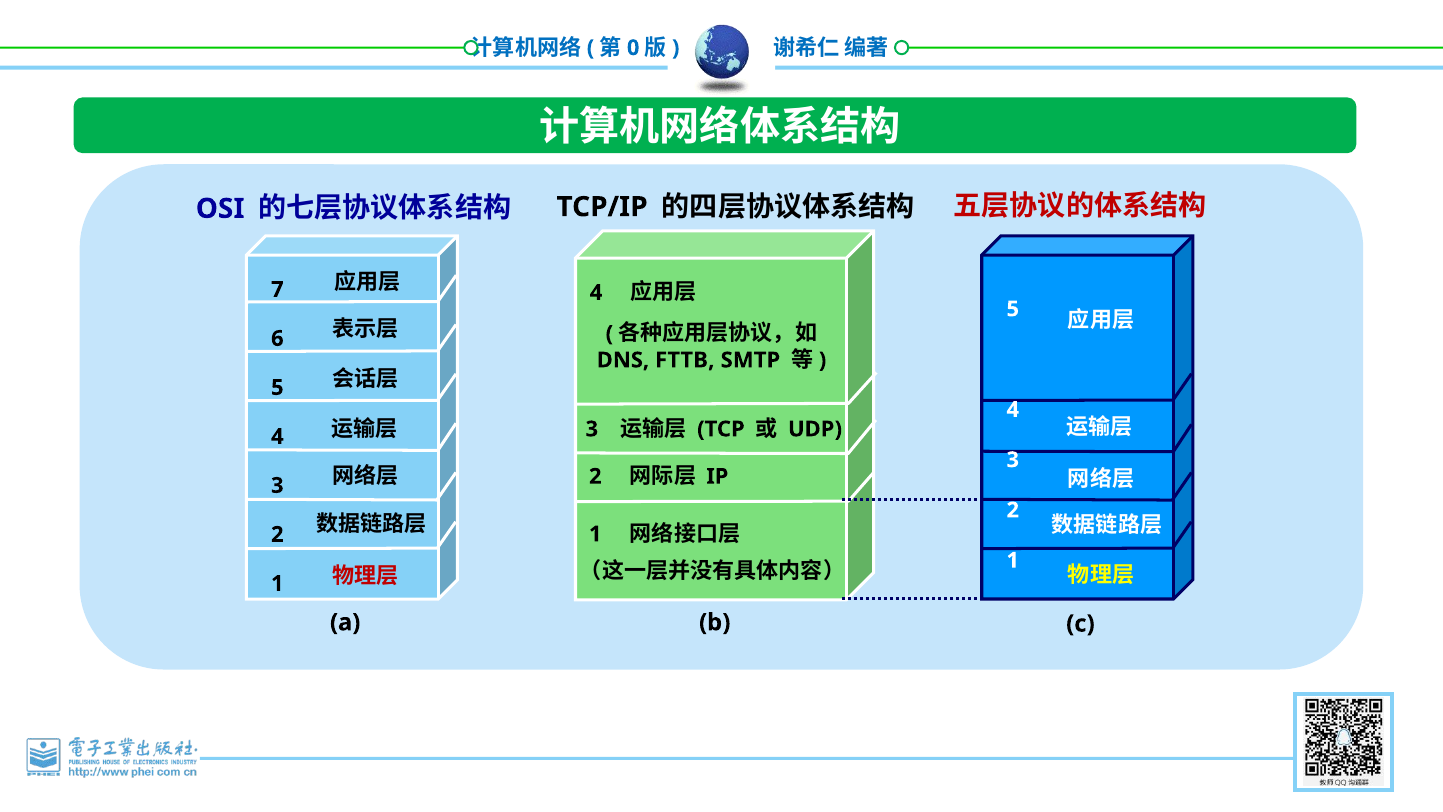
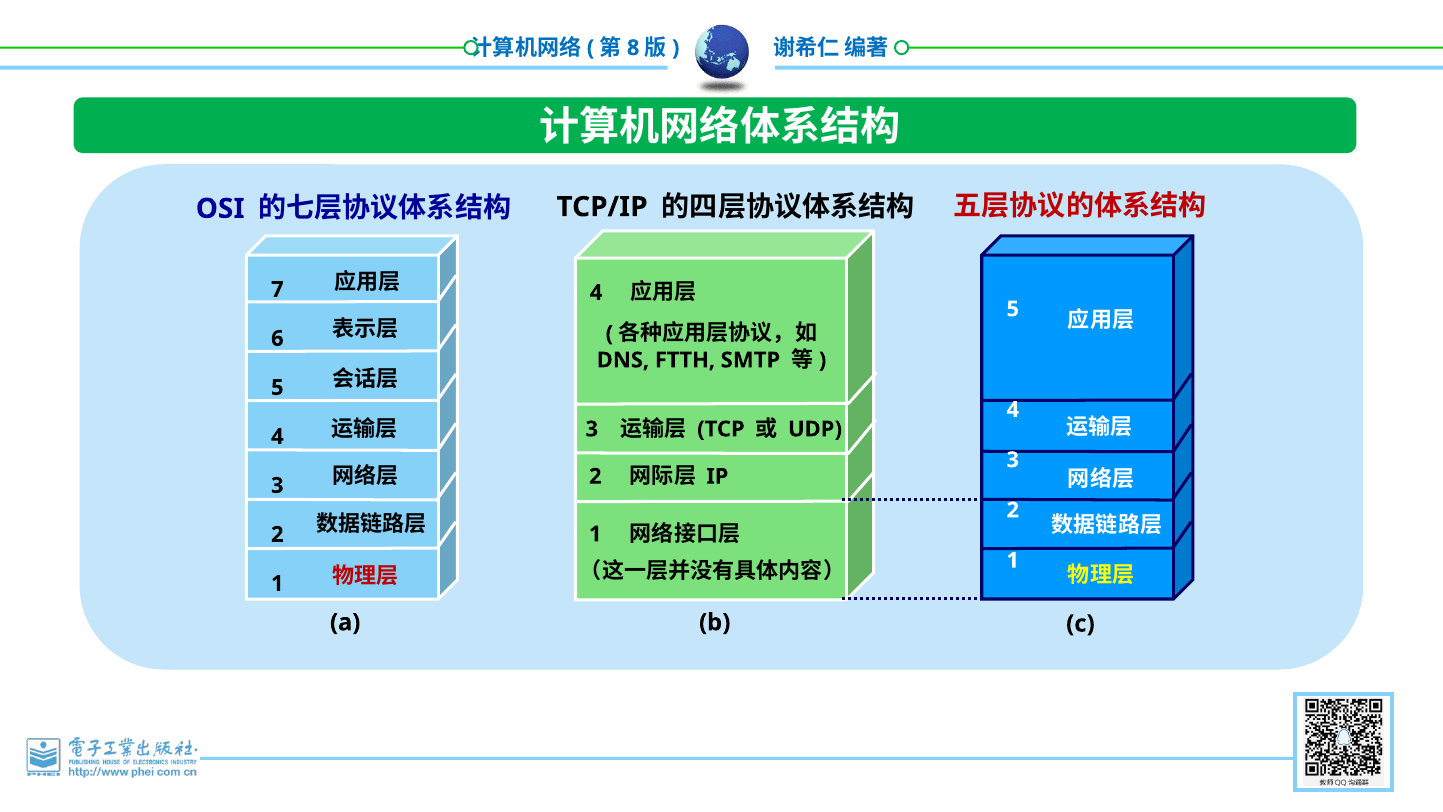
0: 0 -> 8
FTTB: FTTB -> FTTH
